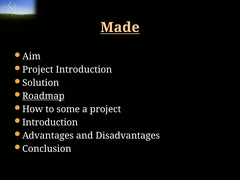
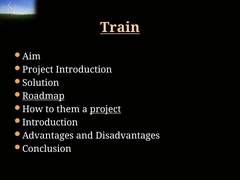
Made: Made -> Train
some: some -> them
project at (105, 109) underline: none -> present
